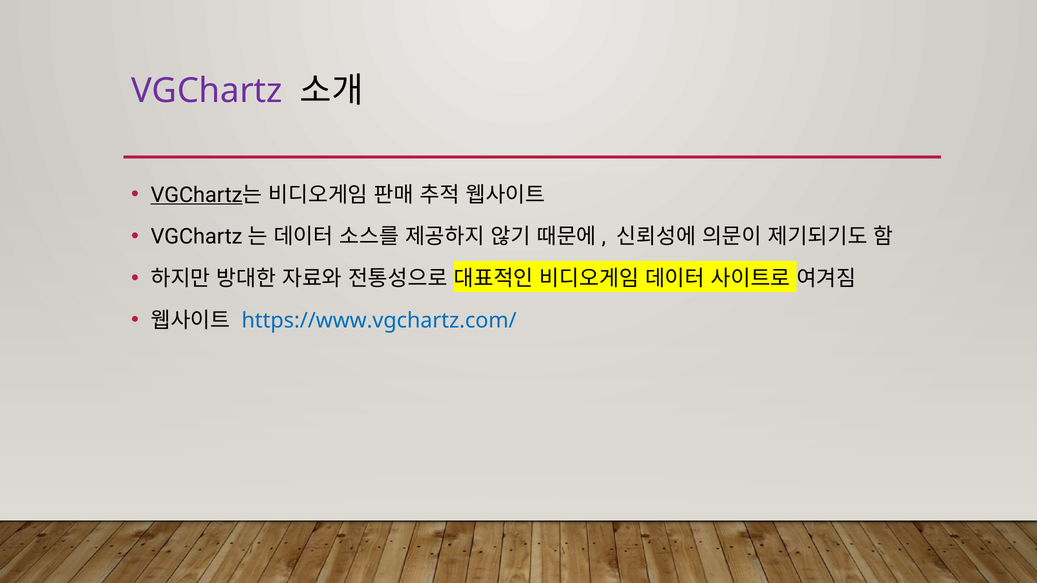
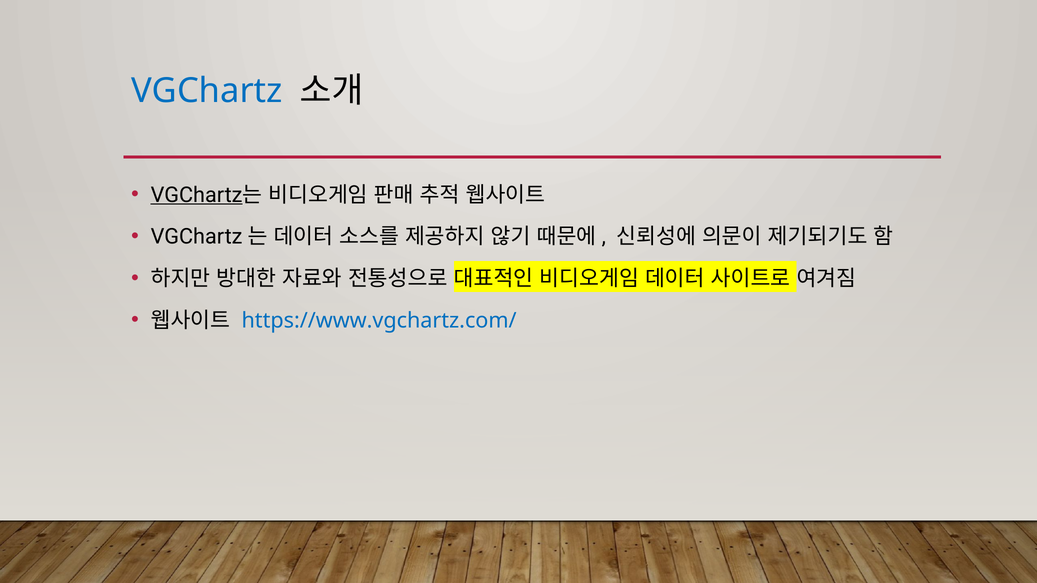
VGChartz colour: purple -> blue
